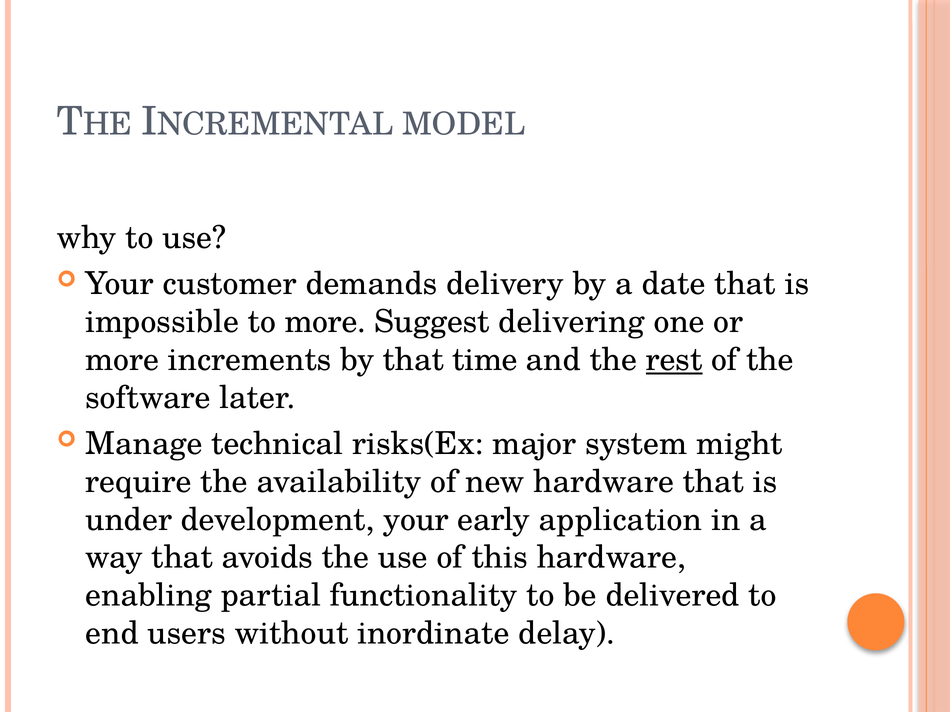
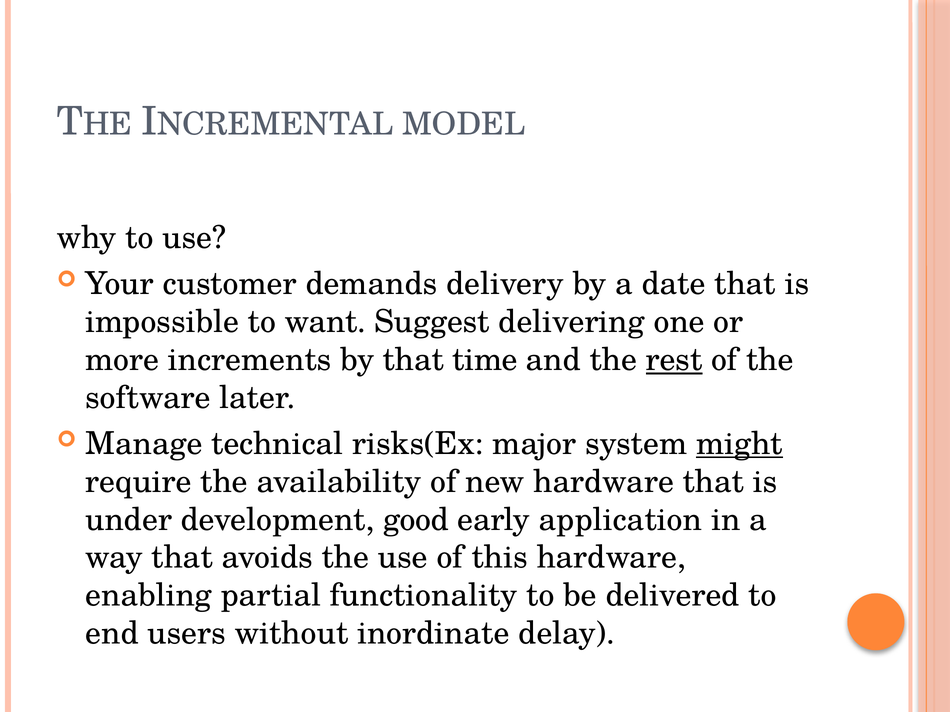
to more: more -> want
might underline: none -> present
development your: your -> good
